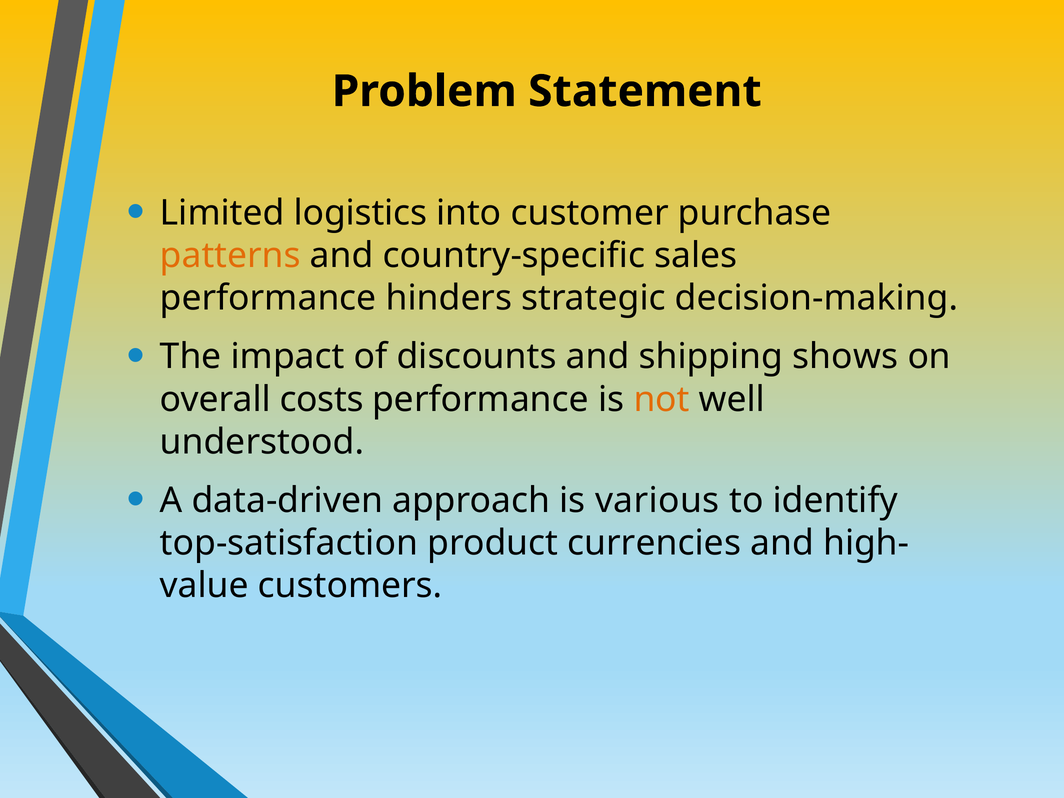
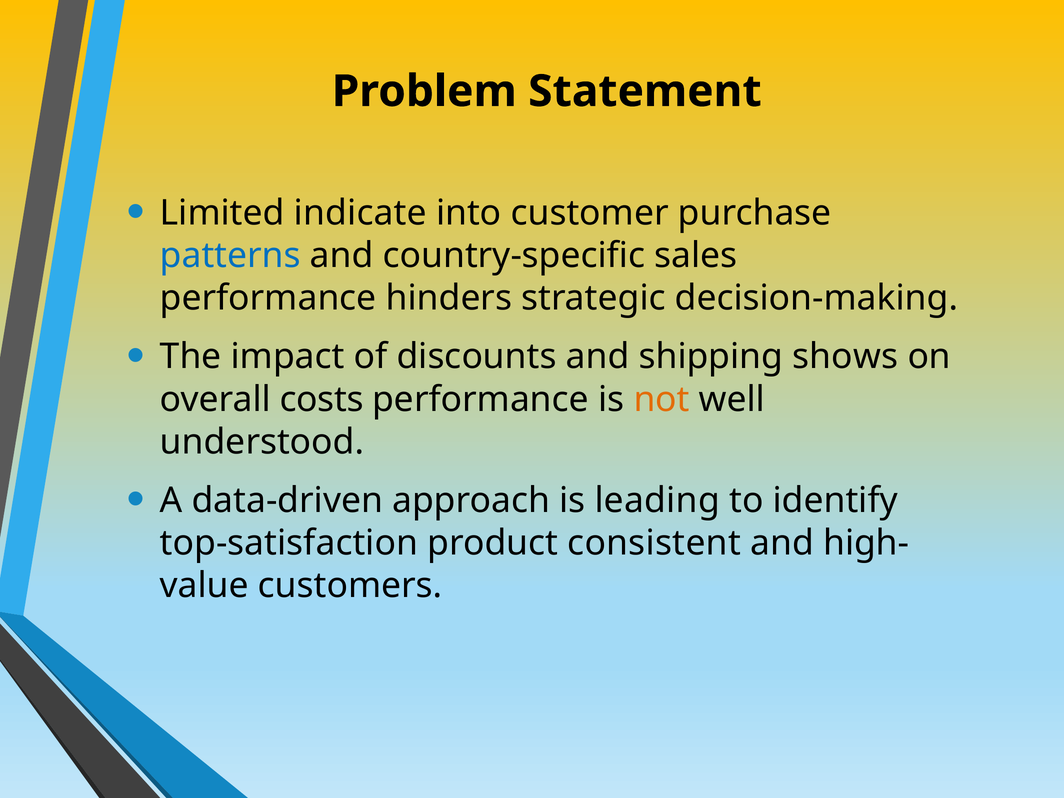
logistics: logistics -> indicate
patterns colour: orange -> blue
various: various -> leading
currencies: currencies -> consistent
